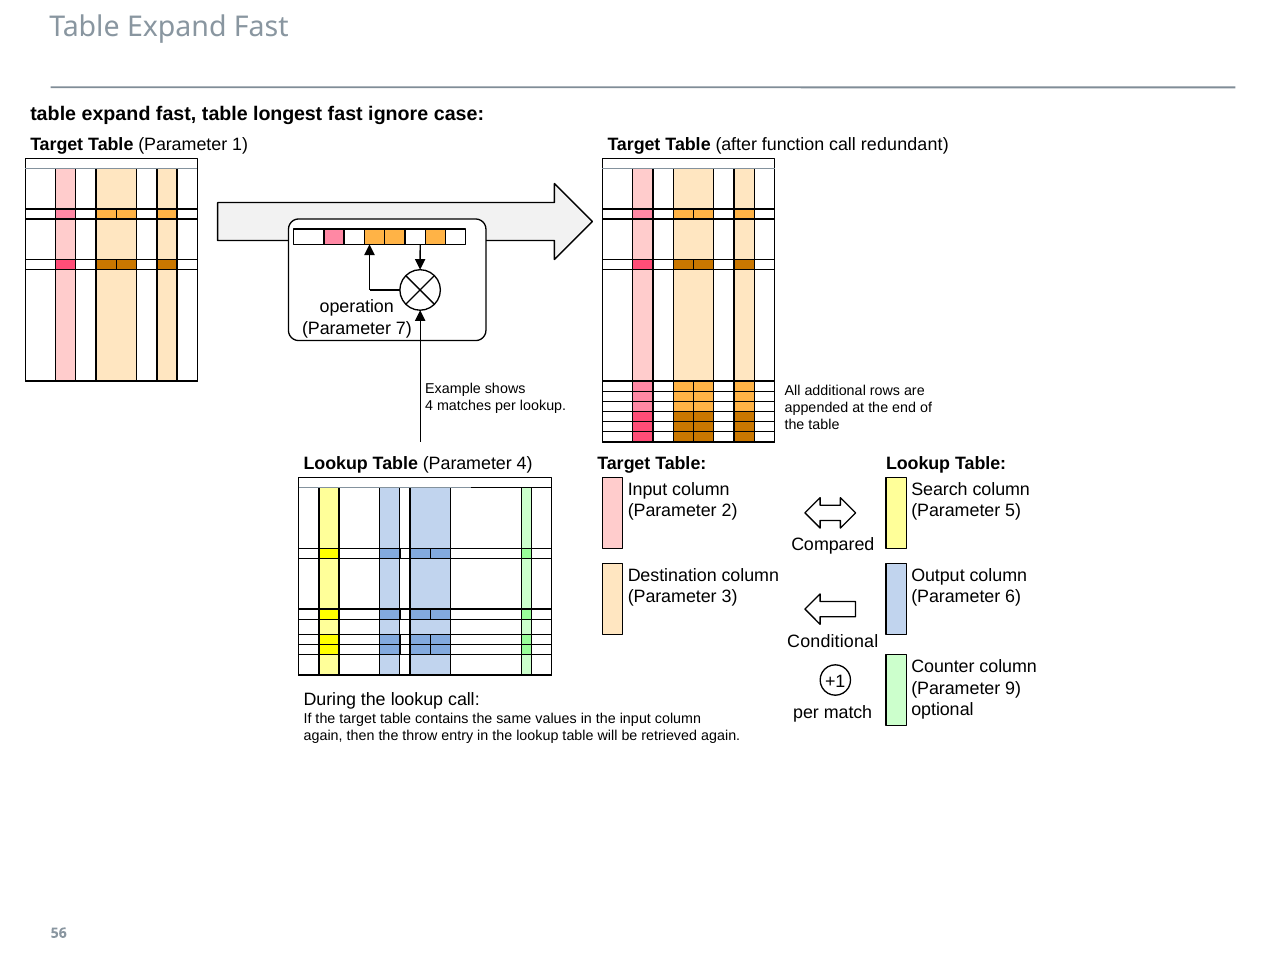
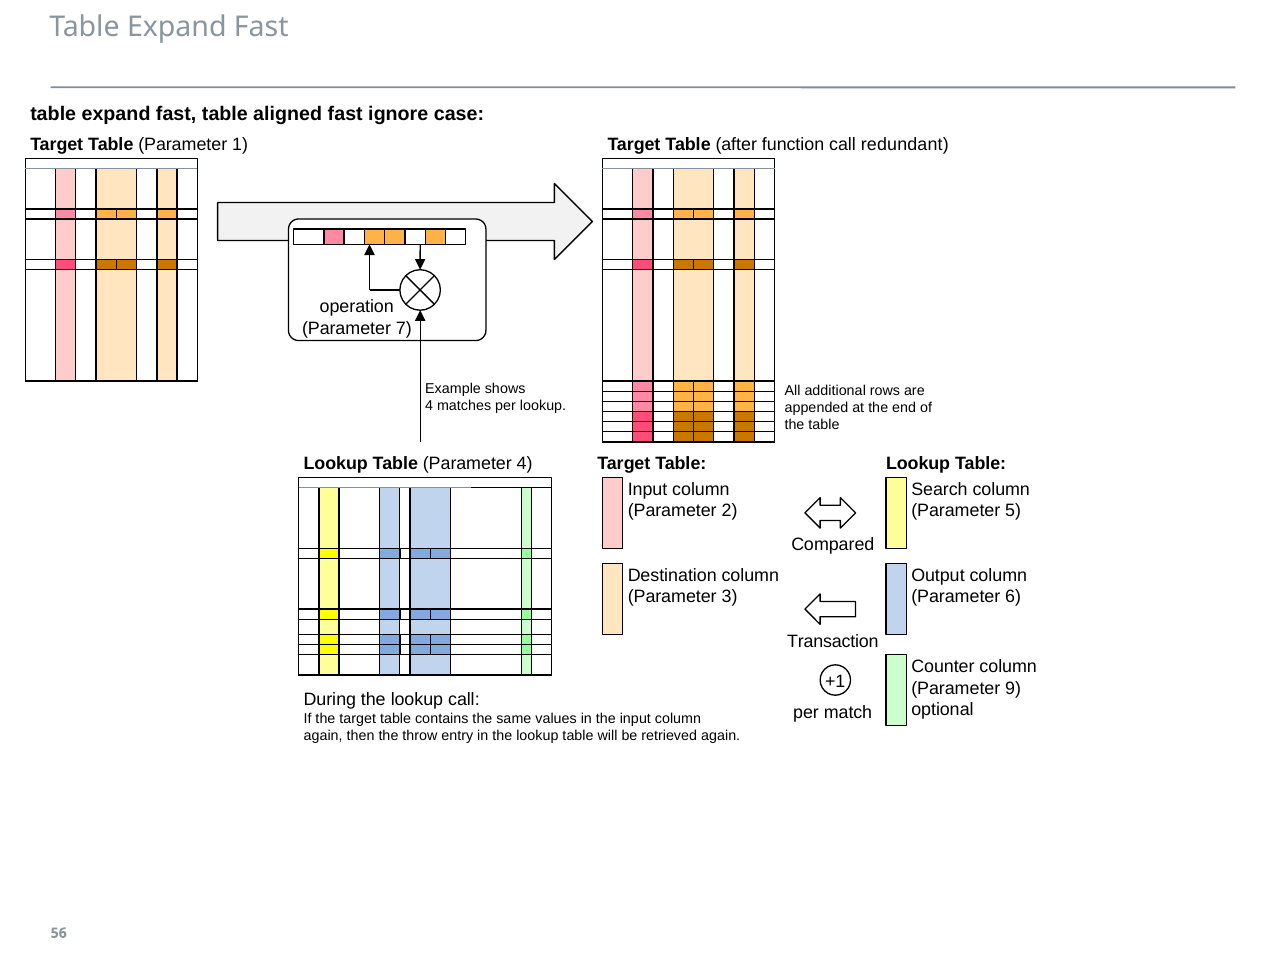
longest: longest -> aligned
Conditional: Conditional -> Transaction
